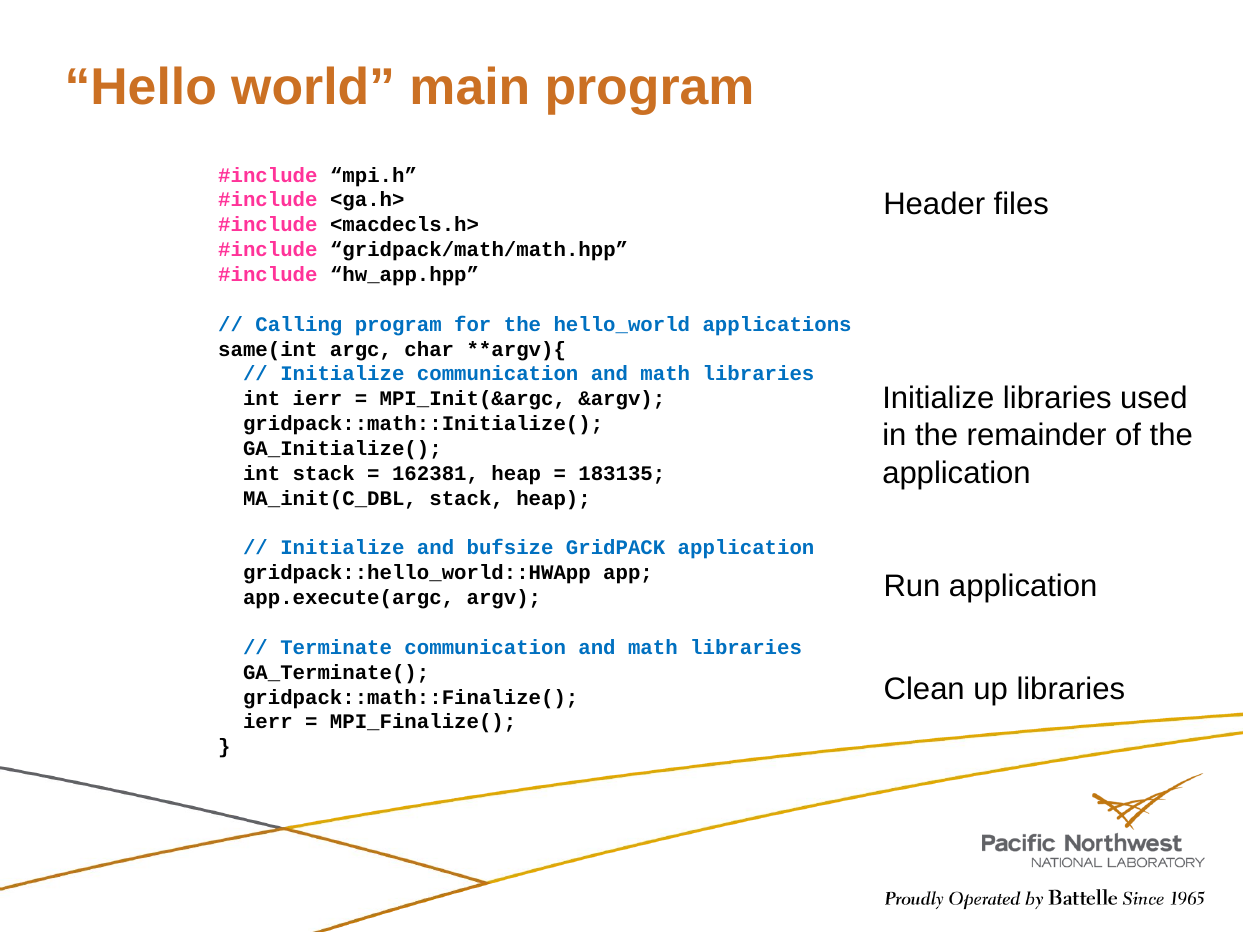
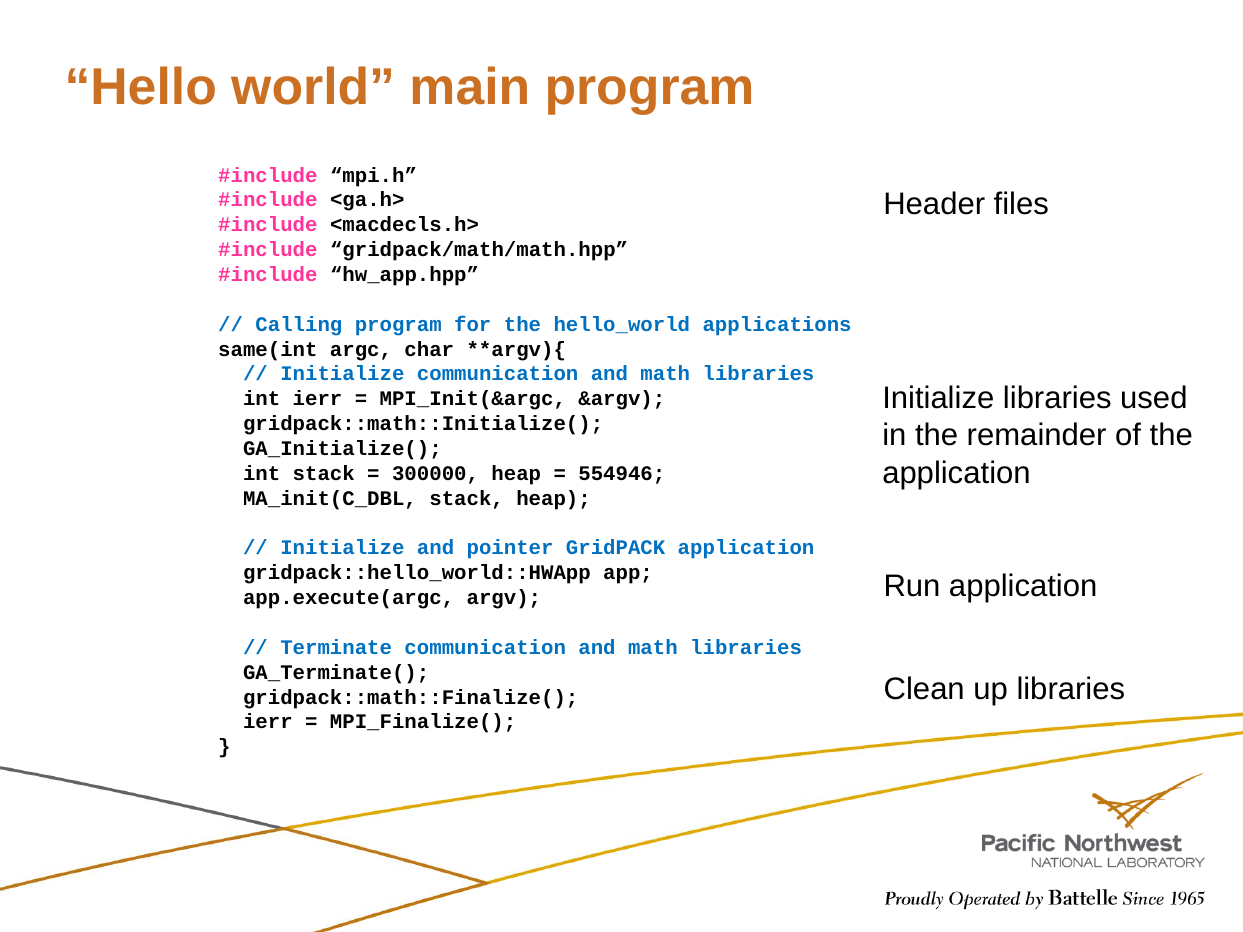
162381: 162381 -> 300000
183135: 183135 -> 554946
bufsize: bufsize -> pointer
